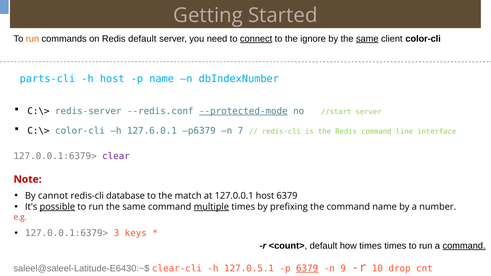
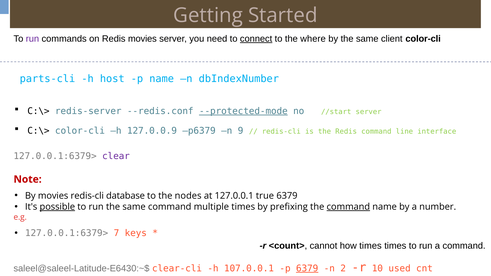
run at (32, 39) colour: orange -> purple
Redis default: default -> movies
ignore: ignore -> where
same at (367, 39) underline: present -> none
127.6.0.1: 127.6.0.1 -> 127.0.0.9
7: 7 -> 9
By cannot: cannot -> movies
match: match -> nodes
127.0.0.1 host: host -> true
multiple underline: present -> none
command at (348, 207) underline: none -> present
3: 3 -> 7
<count> default: default -> cannot
command at (464, 246) underline: present -> none
127.0.5.1: 127.0.5.1 -> 107.0.0.1
9: 9 -> 2
drop: drop -> used
